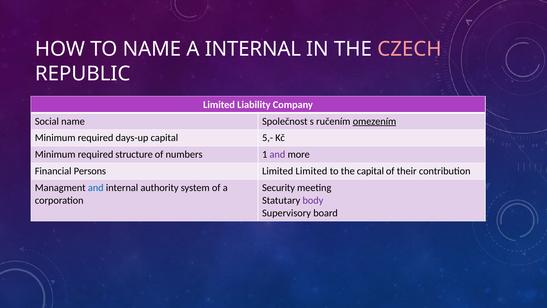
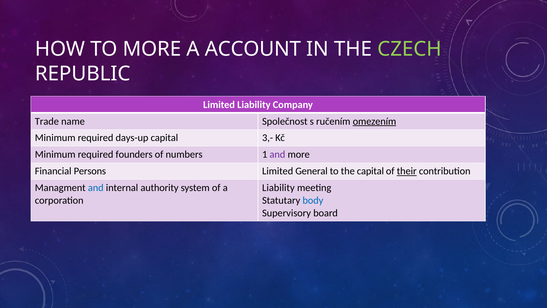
TO NAME: NAME -> MORE
A INTERNAL: INTERNAL -> ACCOUNT
CZECH colour: pink -> light green
Social: Social -> Trade
5,-: 5,- -> 3,-
structure: structure -> founders
Limited Limited: Limited -> General
their underline: none -> present
Security at (279, 188): Security -> Liability
body colour: purple -> blue
